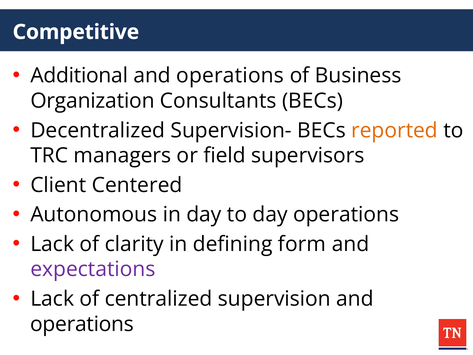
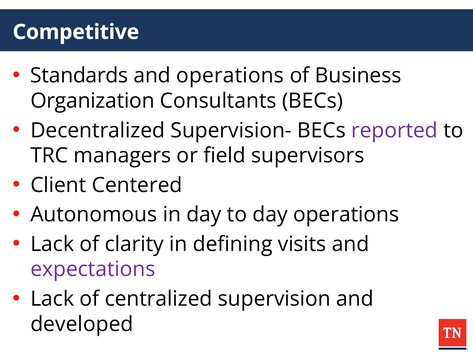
Additional: Additional -> Standards
reported colour: orange -> purple
form: form -> visits
operations at (82, 324): operations -> developed
